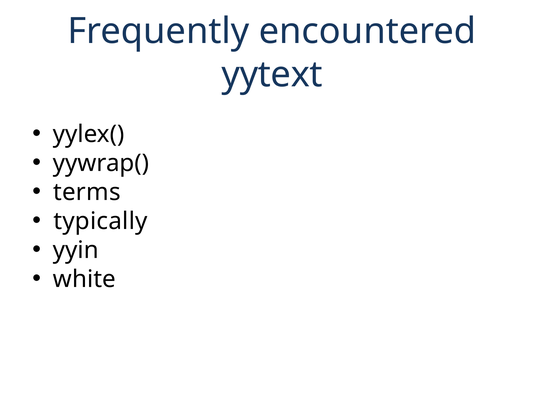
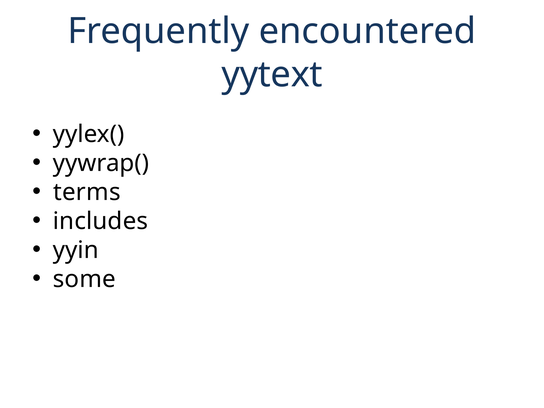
typically: typically -> includes
white: white -> some
